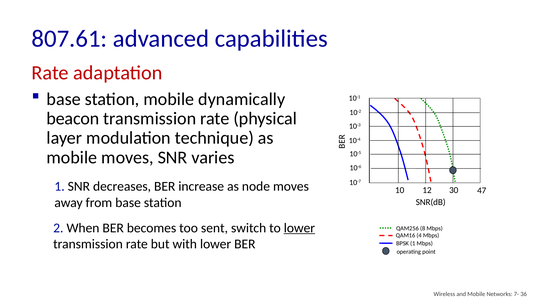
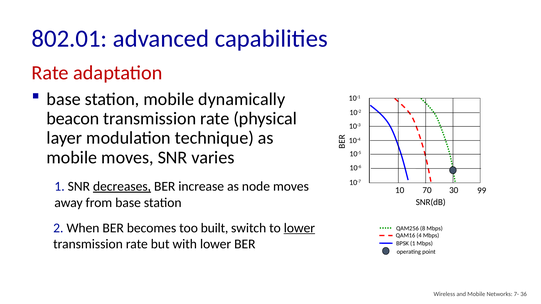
807.61: 807.61 -> 802.01
decreases underline: none -> present
12: 12 -> 70
47: 47 -> 99
sent: sent -> built
